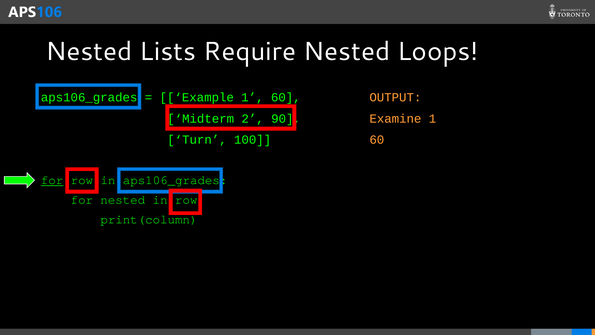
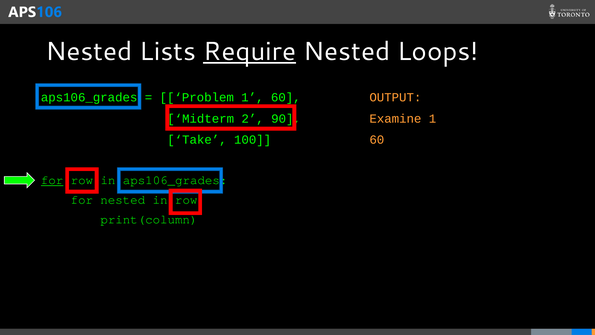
Require underline: none -> present
Example: Example -> Problem
Turn: Turn -> Take
